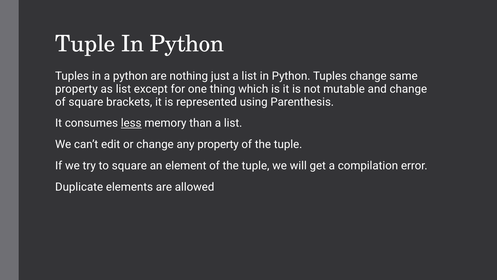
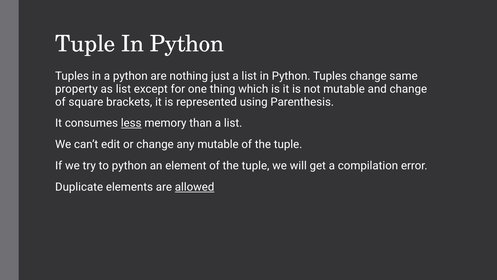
any property: property -> mutable
to square: square -> python
allowed underline: none -> present
